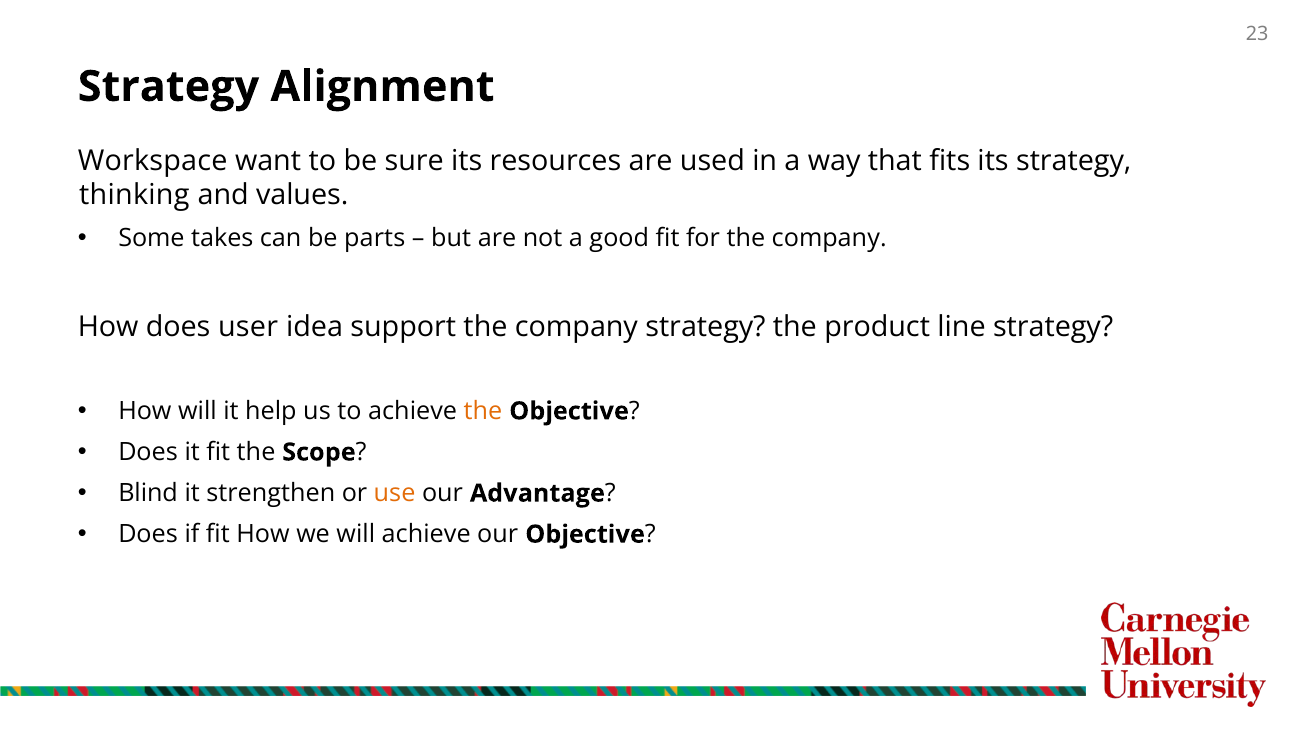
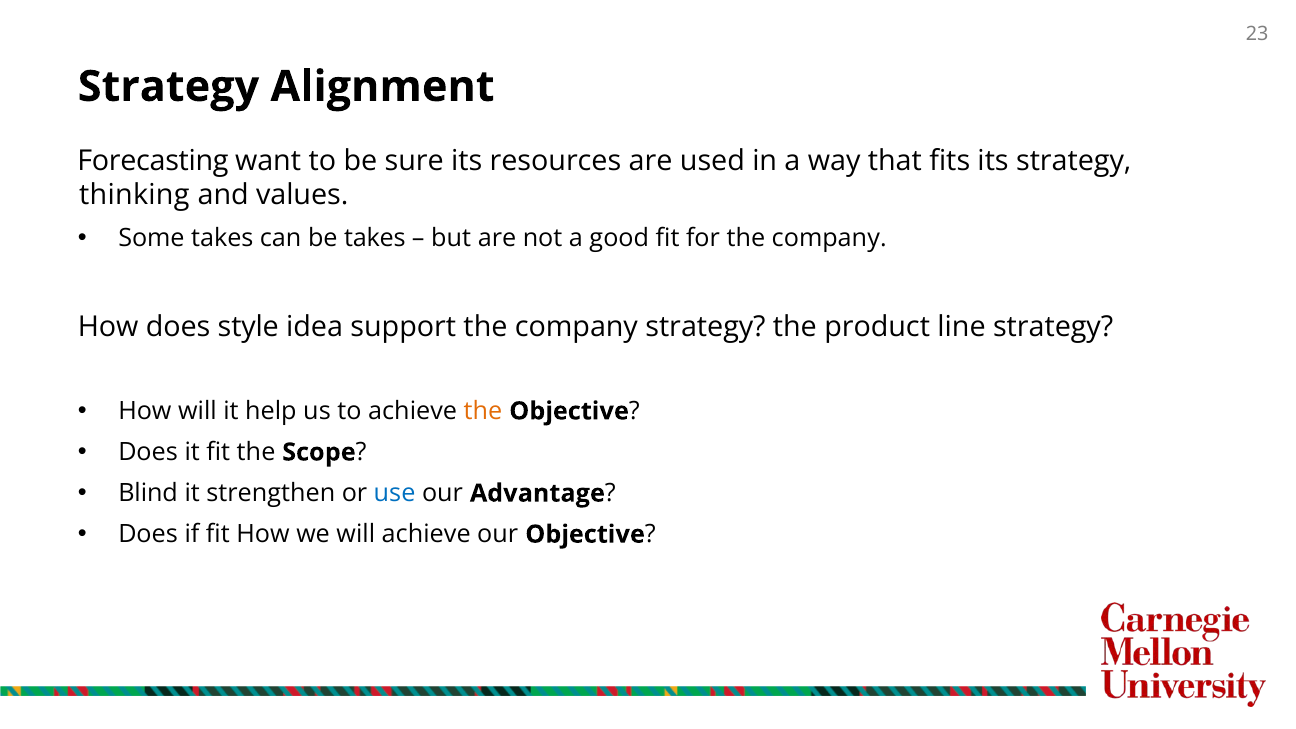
Workspace: Workspace -> Forecasting
be parts: parts -> takes
user: user -> style
use colour: orange -> blue
